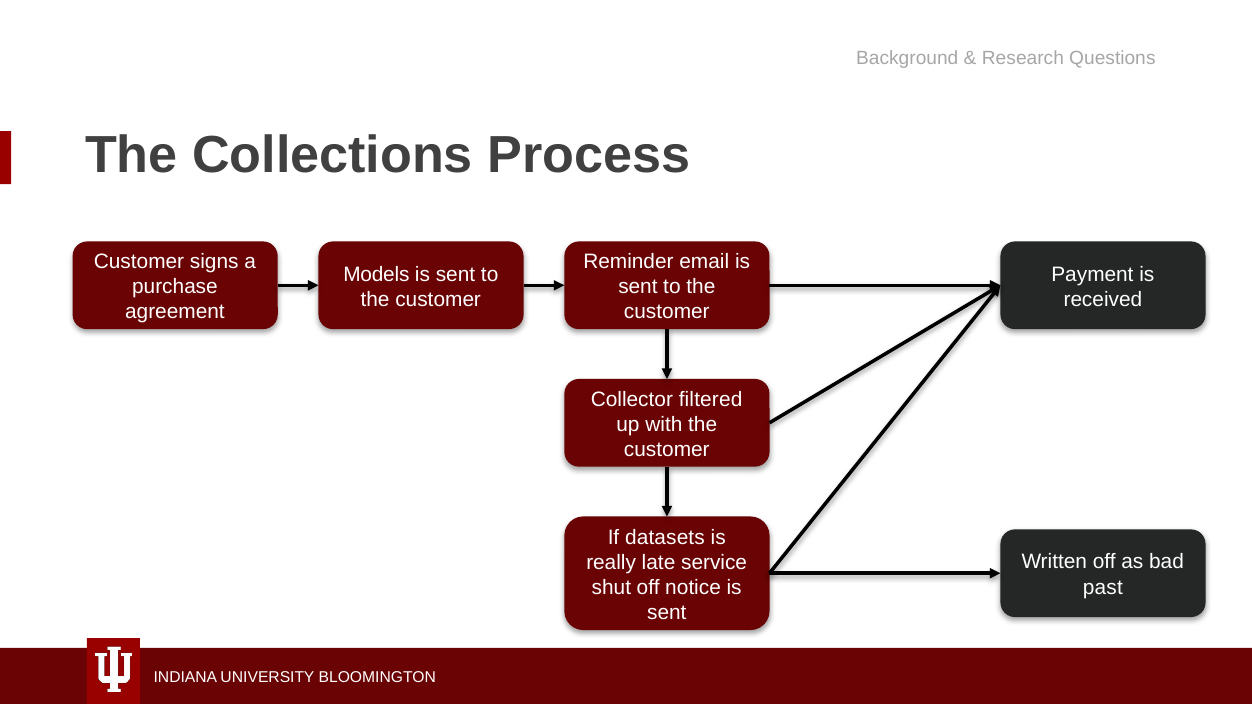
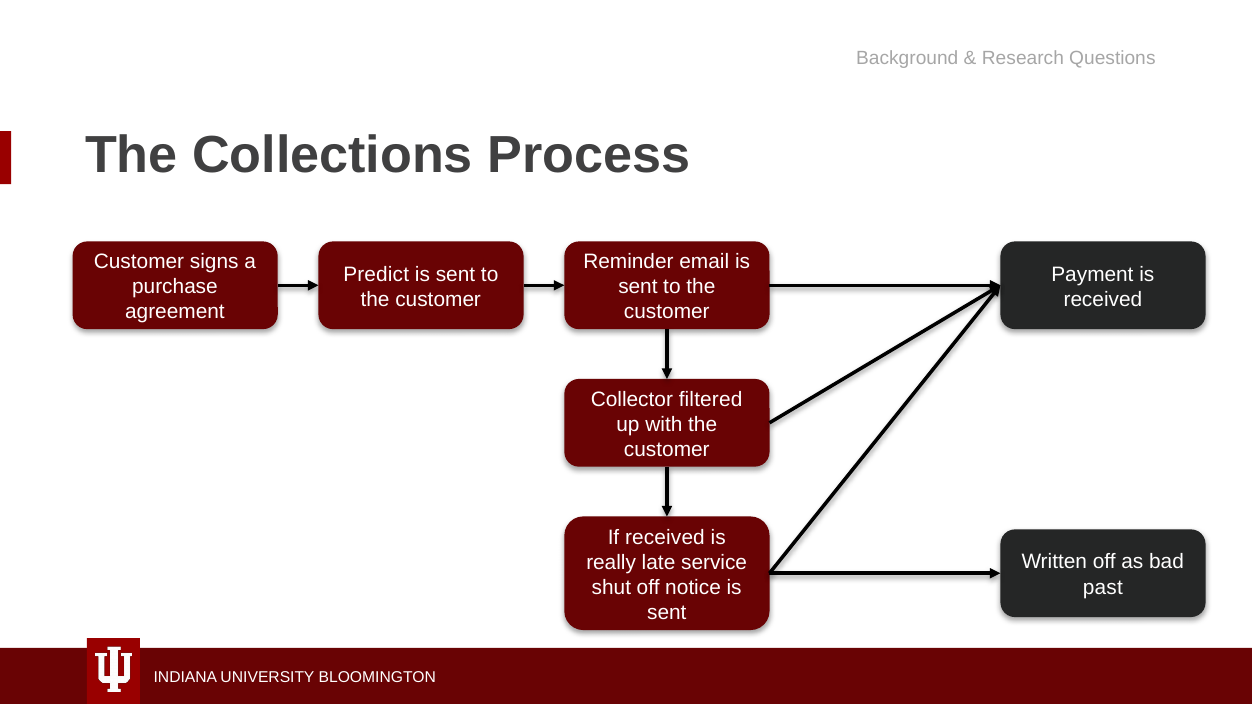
Models: Models -> Predict
If datasets: datasets -> received
